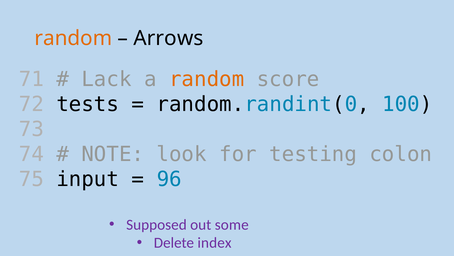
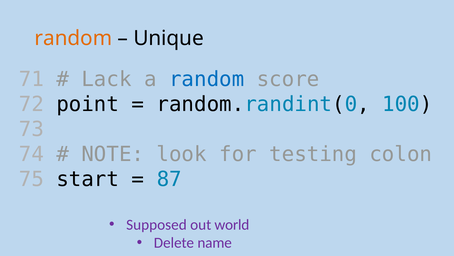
Arrows: Arrows -> Unique
random at (207, 79) colour: orange -> blue
tests: tests -> point
input: input -> start
96: 96 -> 87
some: some -> world
index: index -> name
